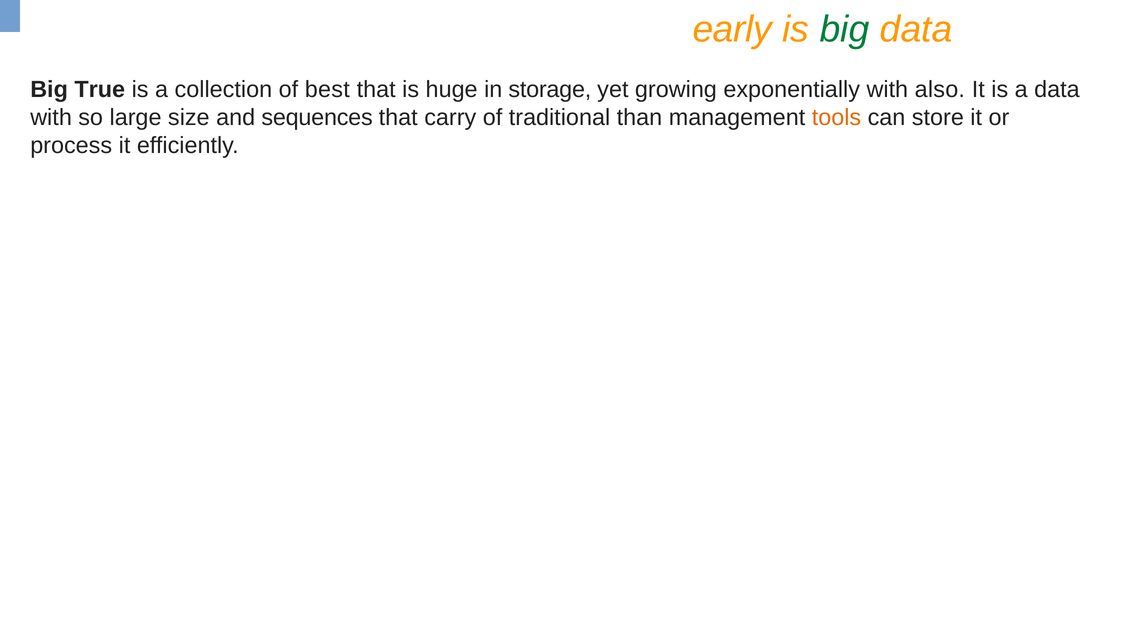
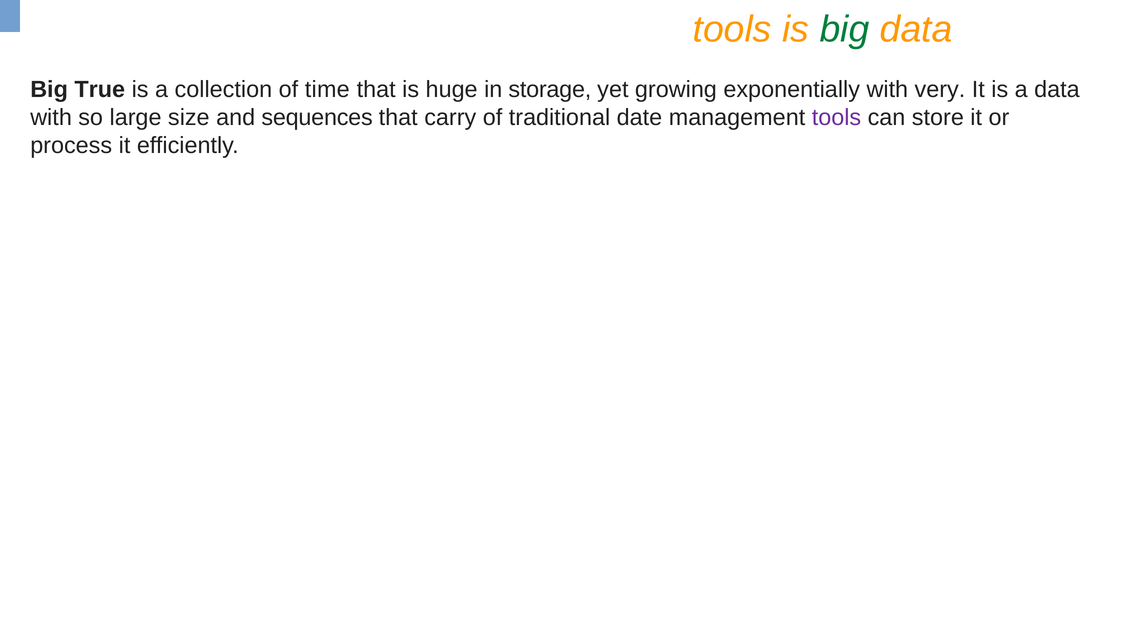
early at (732, 29): early -> tools
best: best -> time
also: also -> very
than: than -> date
tools at (836, 118) colour: orange -> purple
